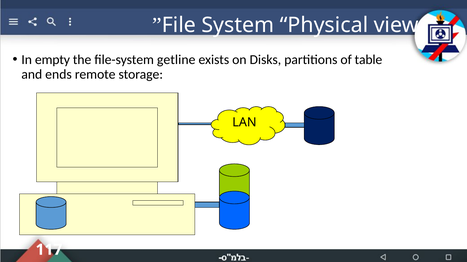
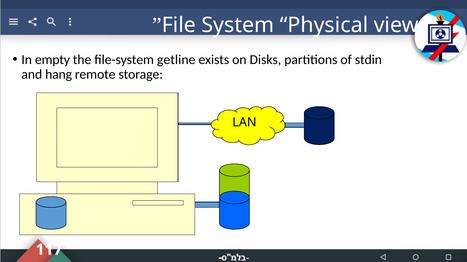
table: table -> stdin
ends: ends -> hang
